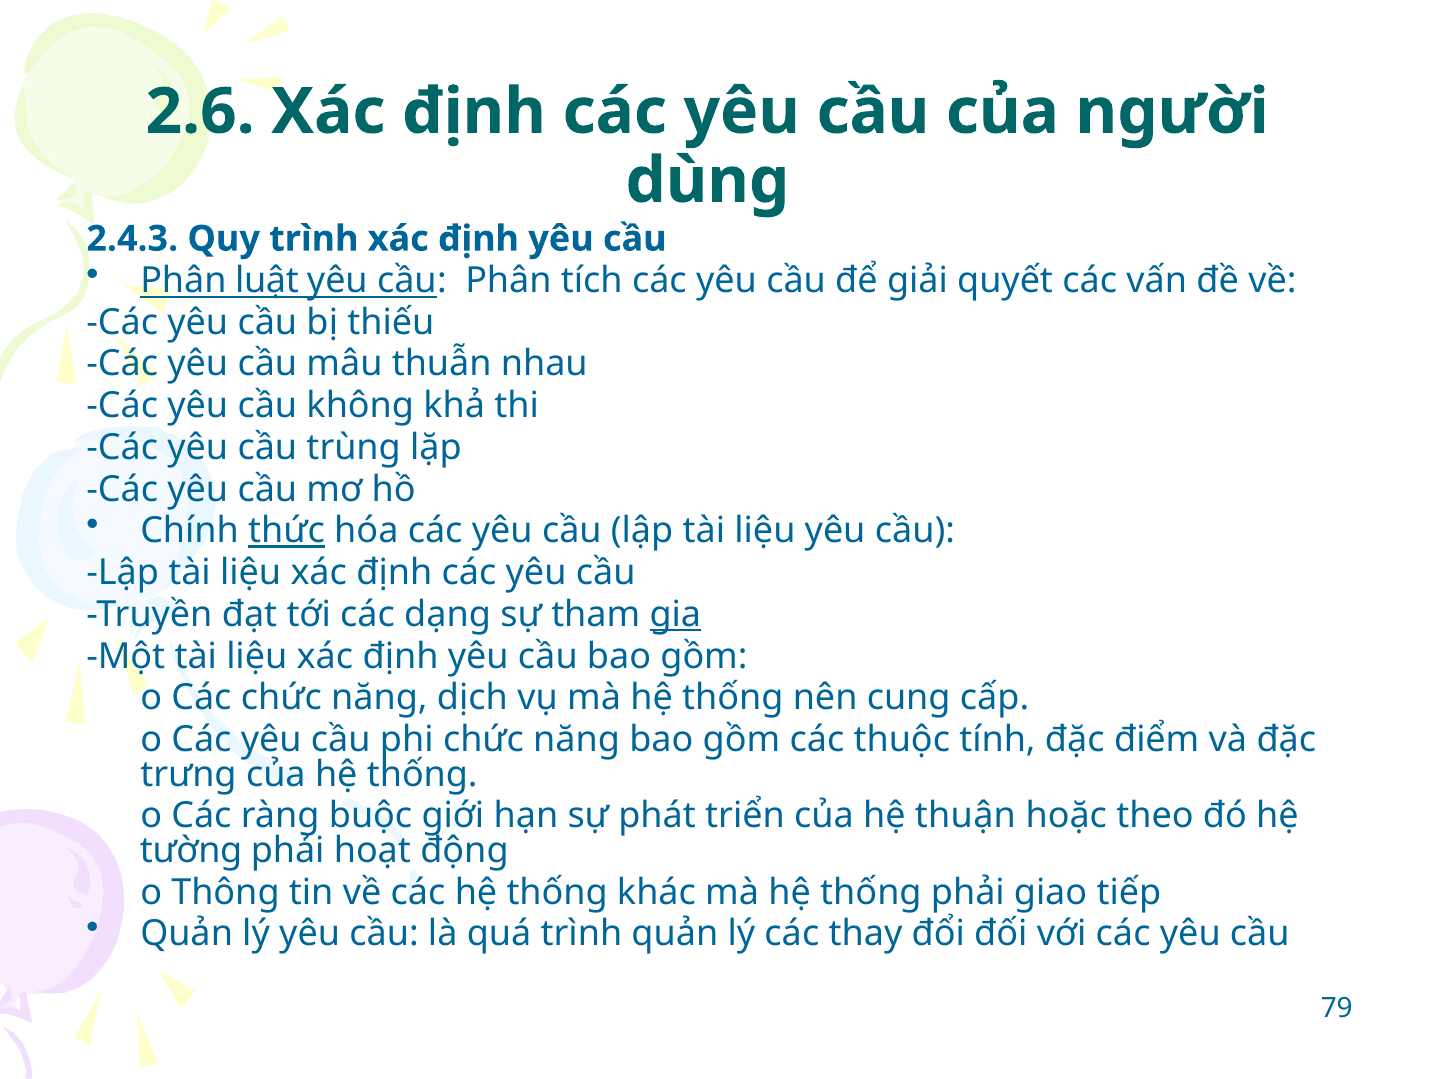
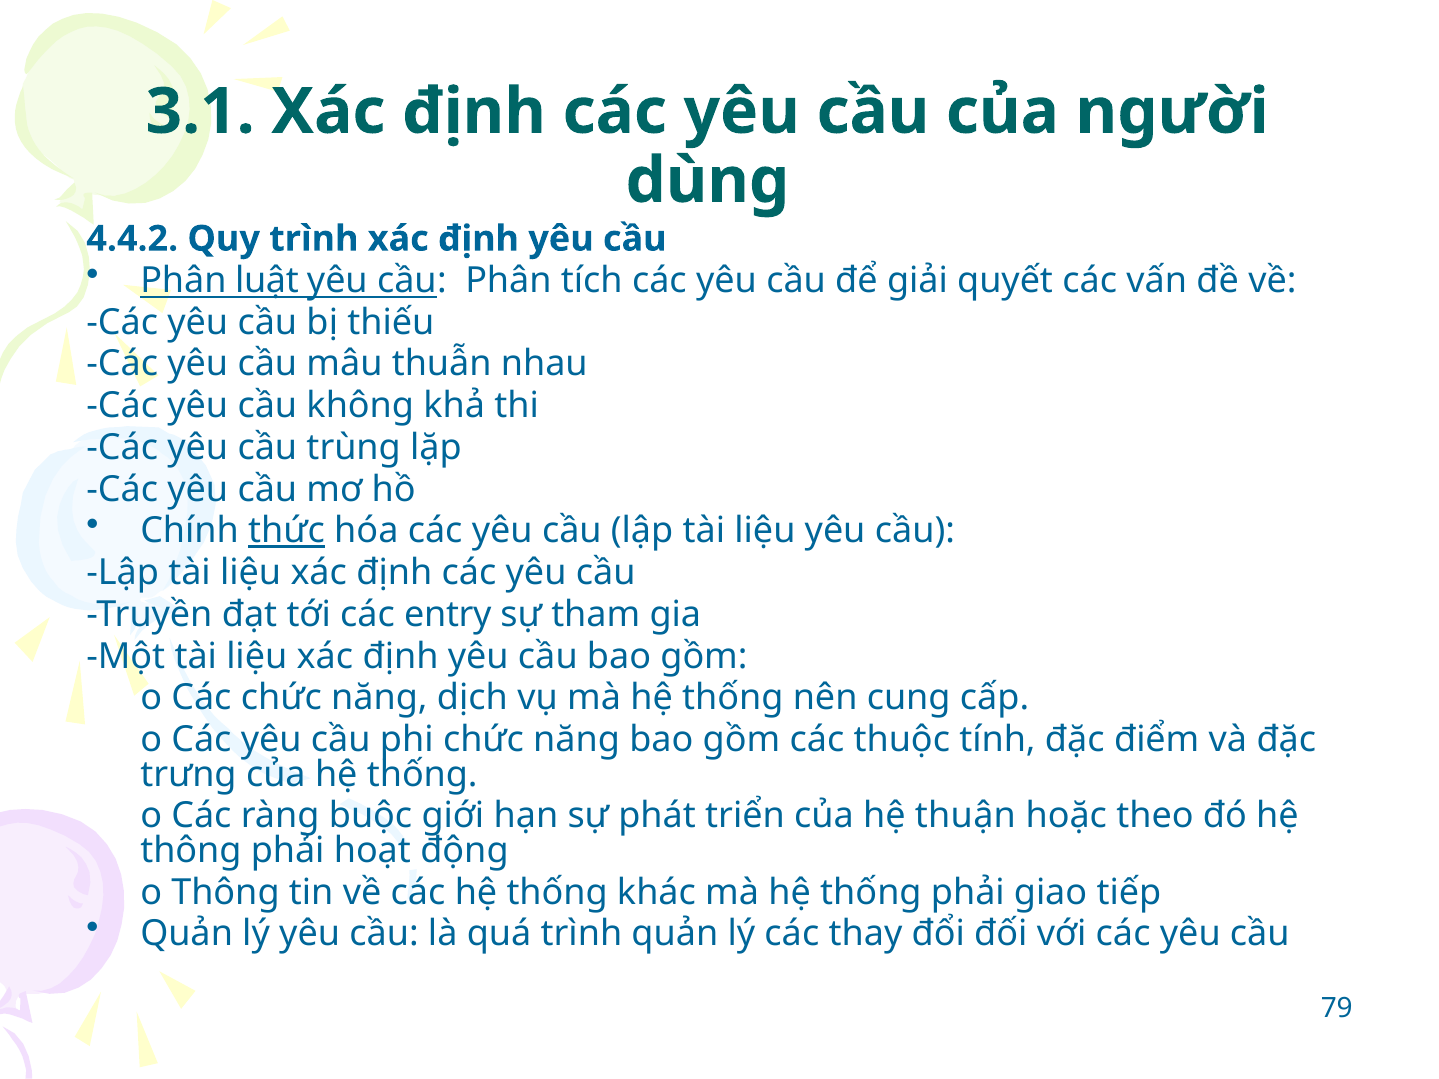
2.6: 2.6 -> 3.1
2.4.3: 2.4.3 -> 4.4.2
dạng: dạng -> entry
gia underline: present -> none
tường at (191, 851): tường -> thông
